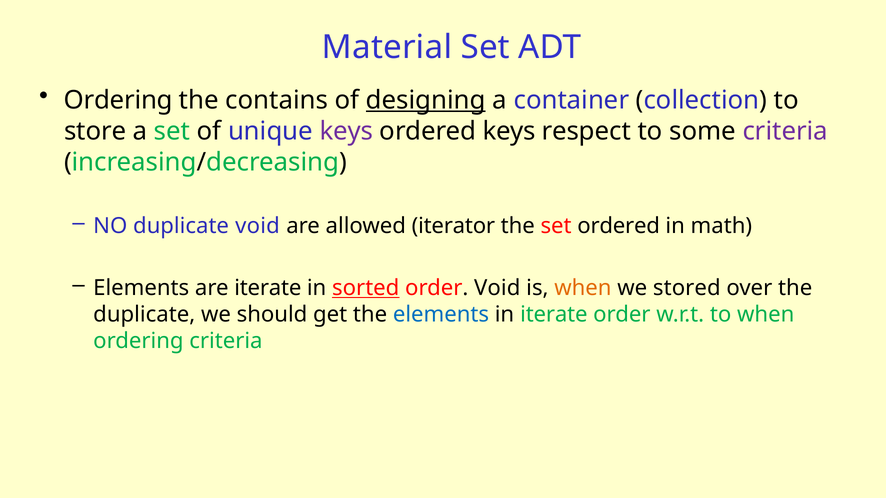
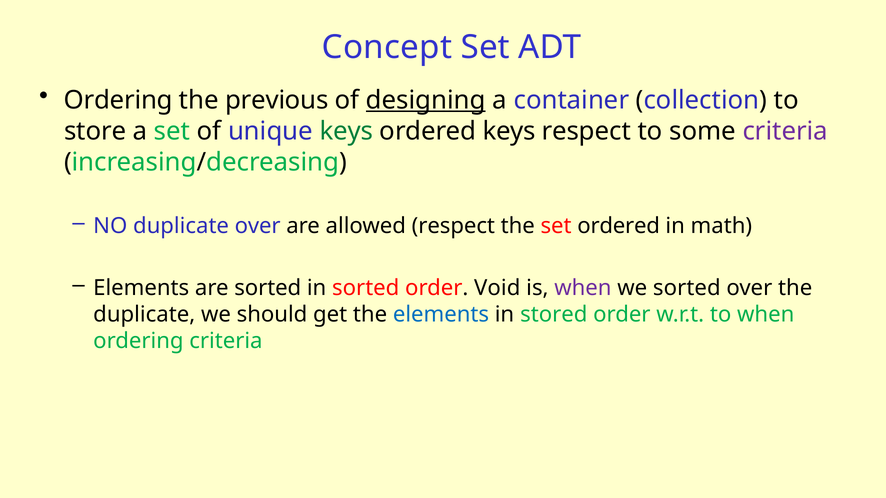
Material: Material -> Concept
contains: contains -> previous
keys at (346, 131) colour: purple -> green
duplicate void: void -> over
allowed iterator: iterator -> respect
are iterate: iterate -> sorted
sorted at (366, 288) underline: present -> none
when at (583, 288) colour: orange -> purple
we stored: stored -> sorted
in iterate: iterate -> stored
